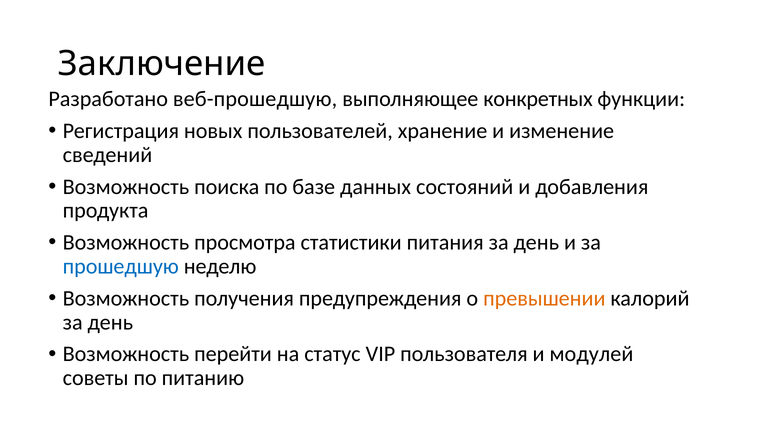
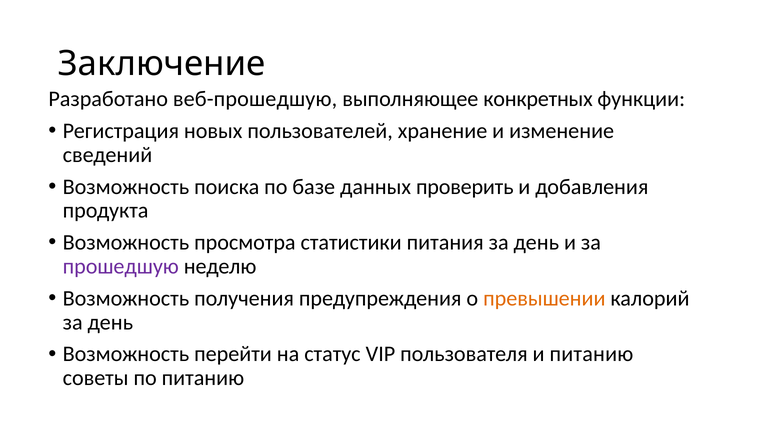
состояний: состояний -> проверить
прошедшую colour: blue -> purple
и модулей: модулей -> питанию
